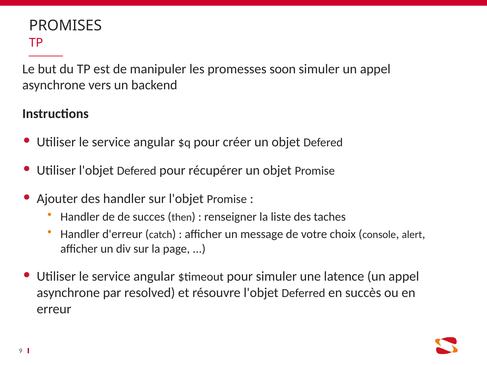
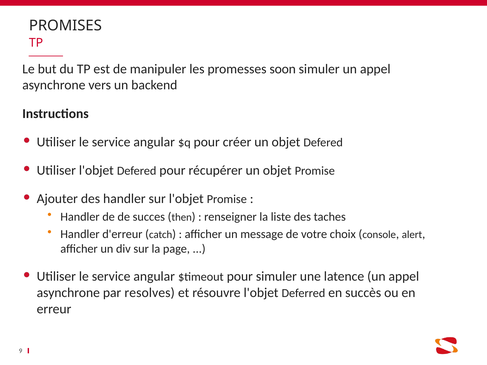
resolved: resolved -> resolves
